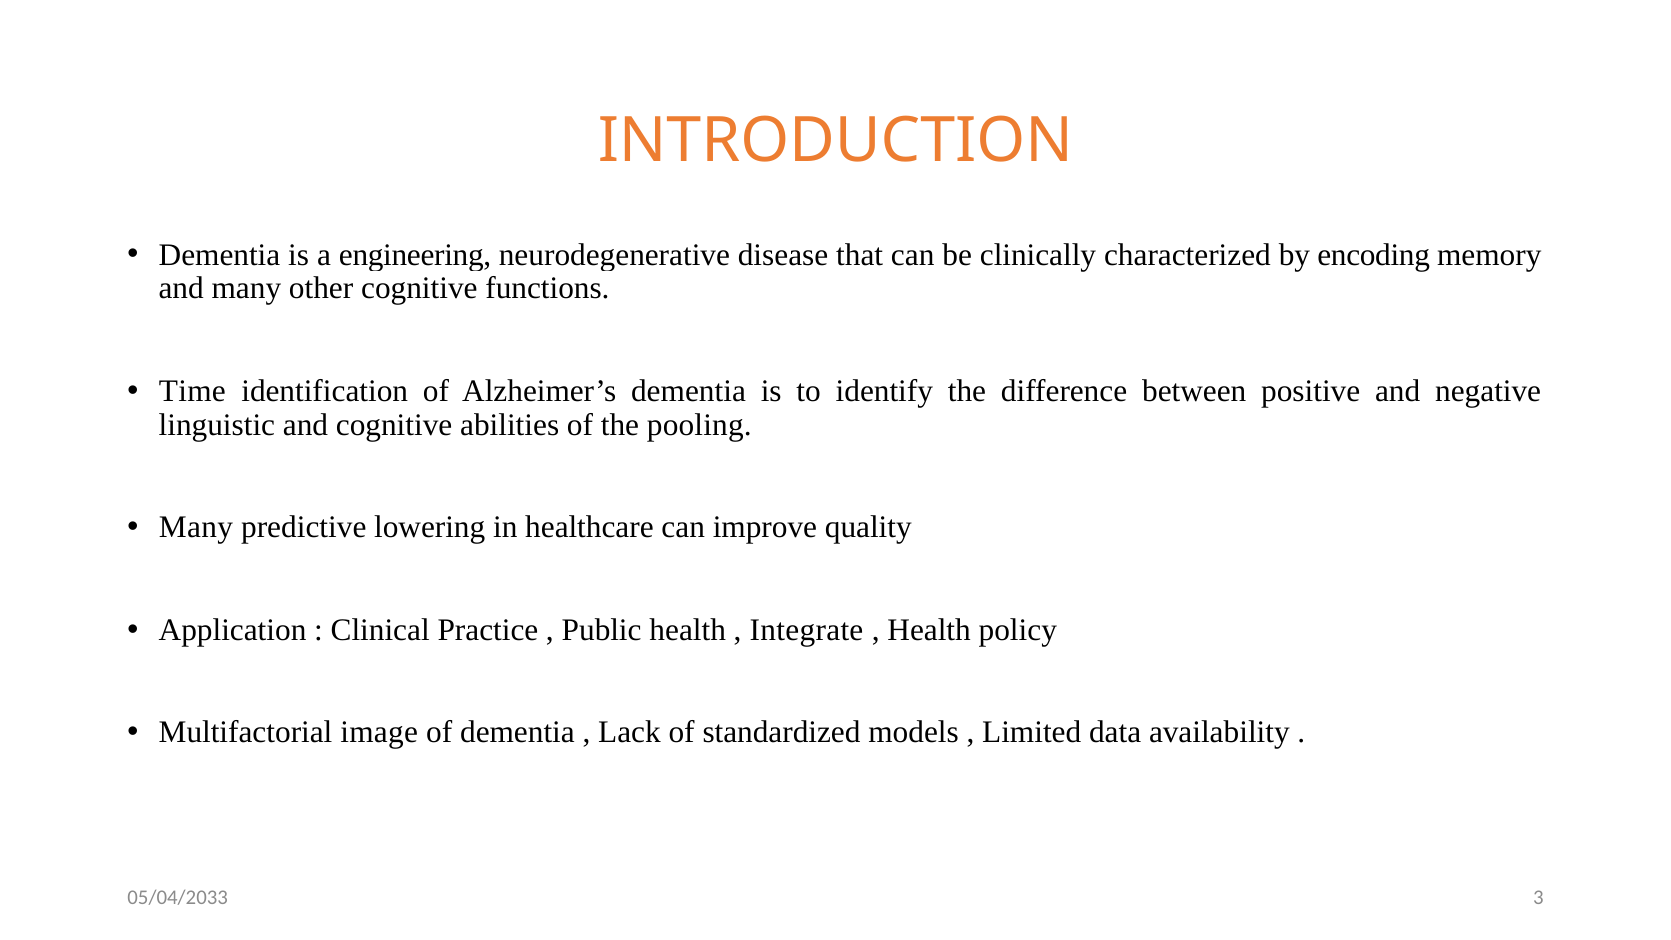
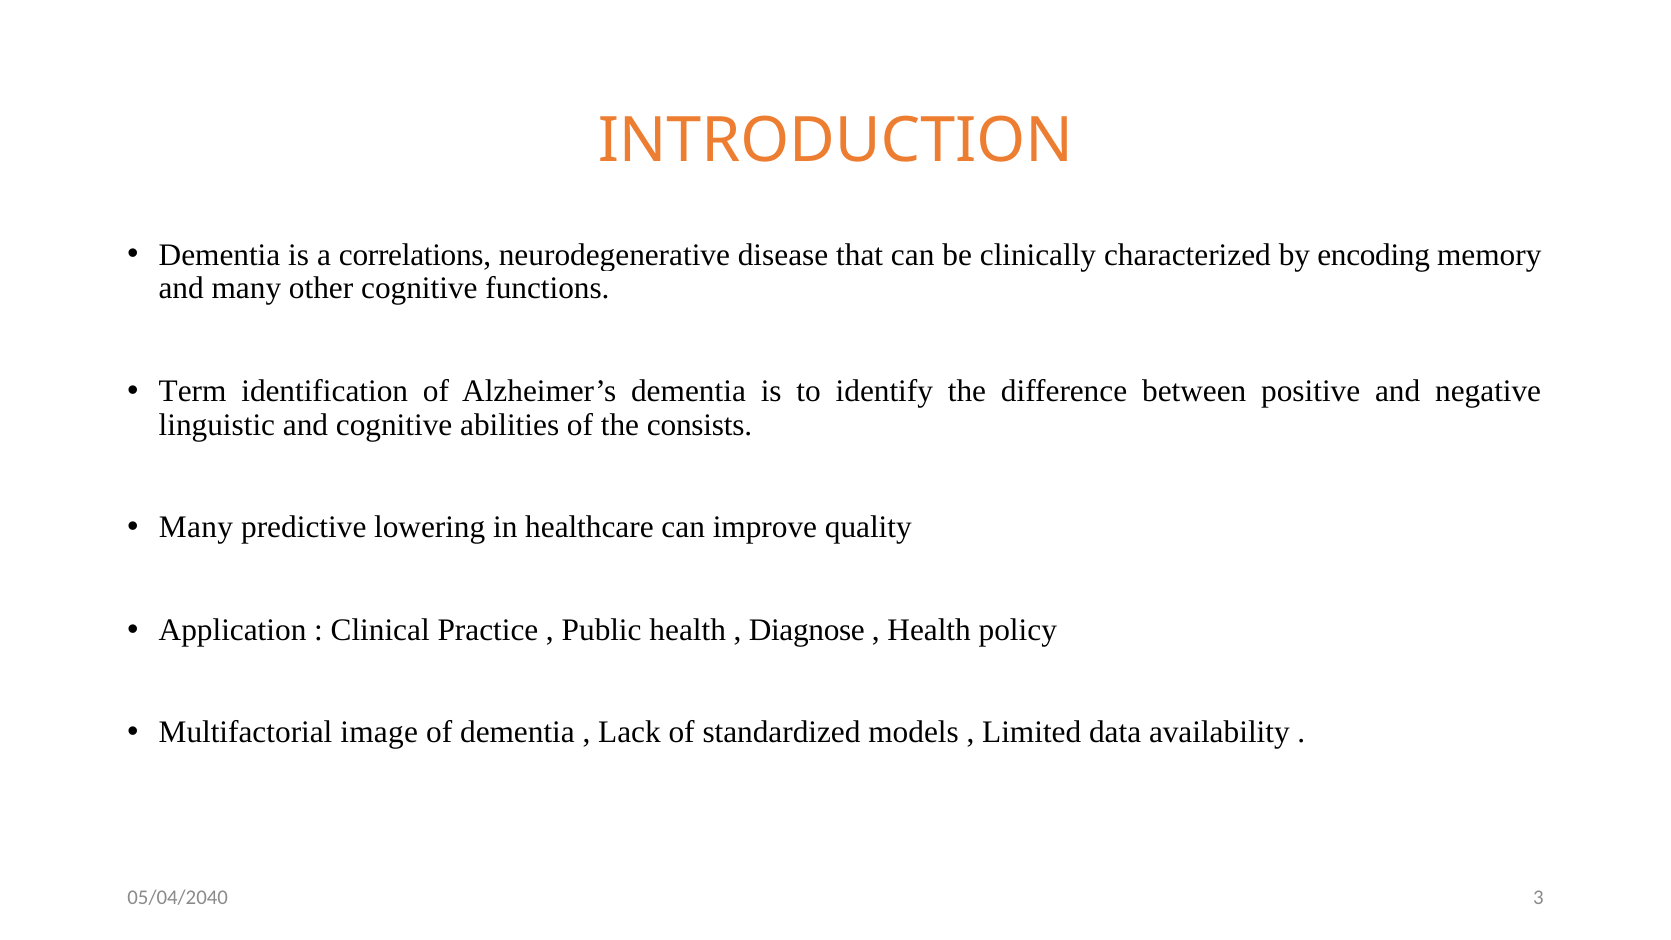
engineering: engineering -> correlations
Time: Time -> Term
pooling: pooling -> consists
Integrate: Integrate -> Diagnose
05/04/2033: 05/04/2033 -> 05/04/2040
